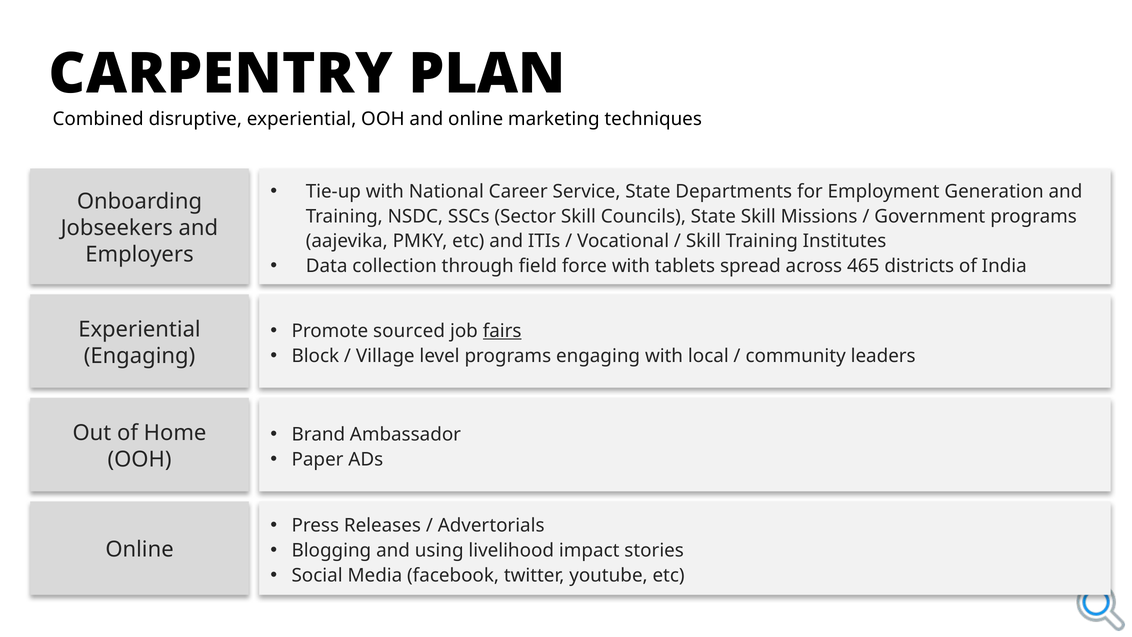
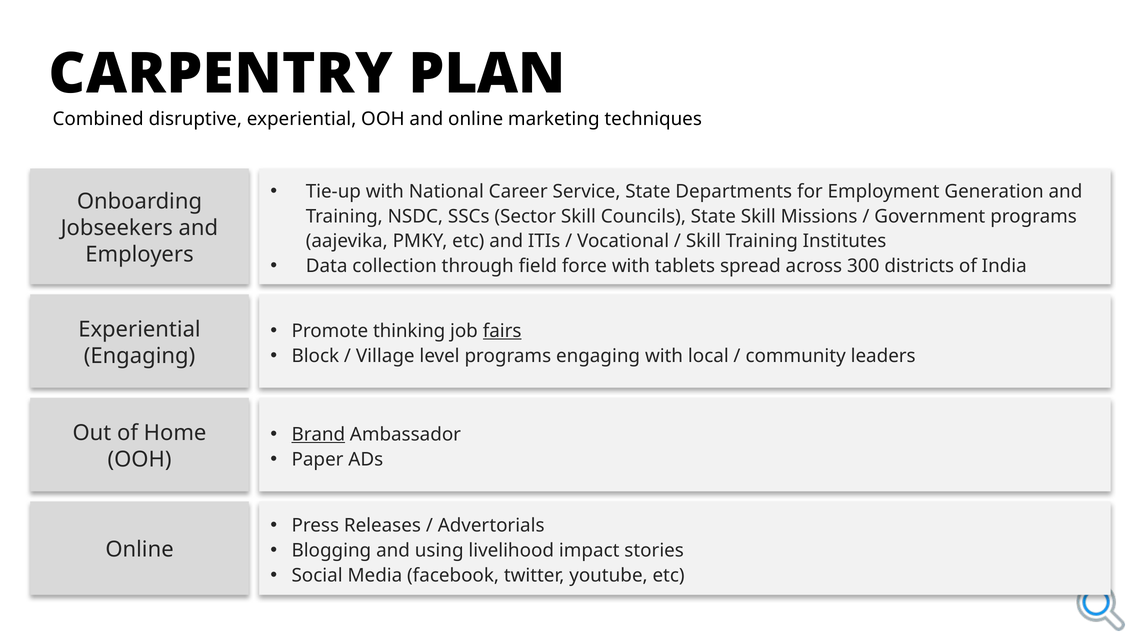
465: 465 -> 300
sourced: sourced -> thinking
Brand underline: none -> present
